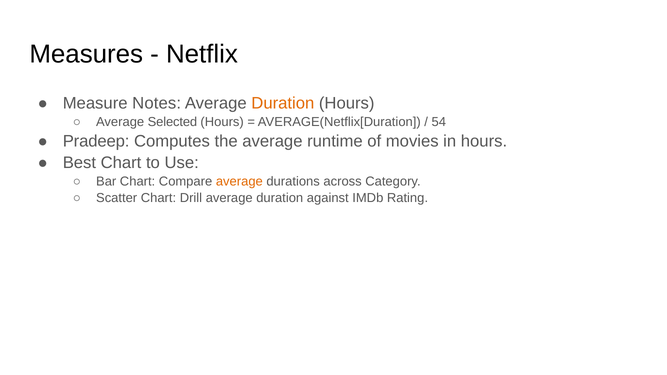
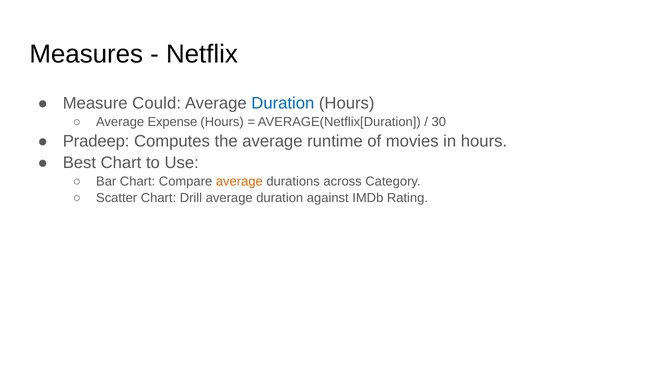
Notes: Notes -> Could
Duration at (283, 103) colour: orange -> blue
Selected: Selected -> Expense
54: 54 -> 30
